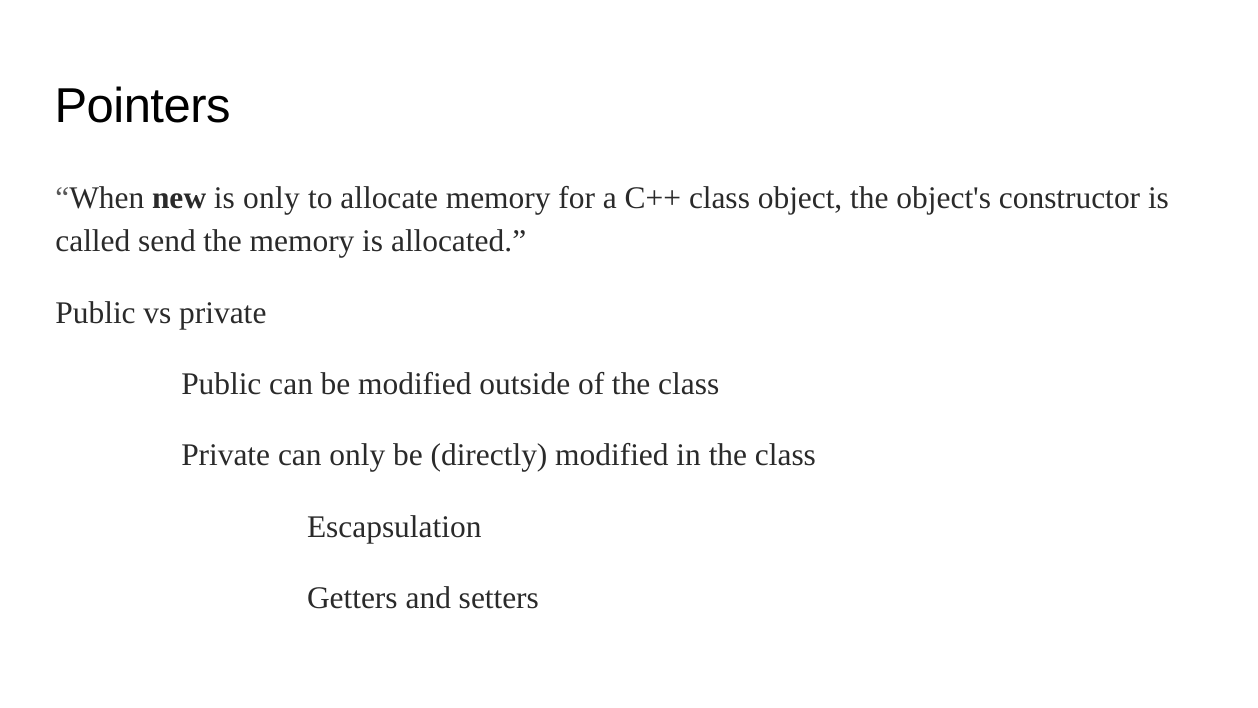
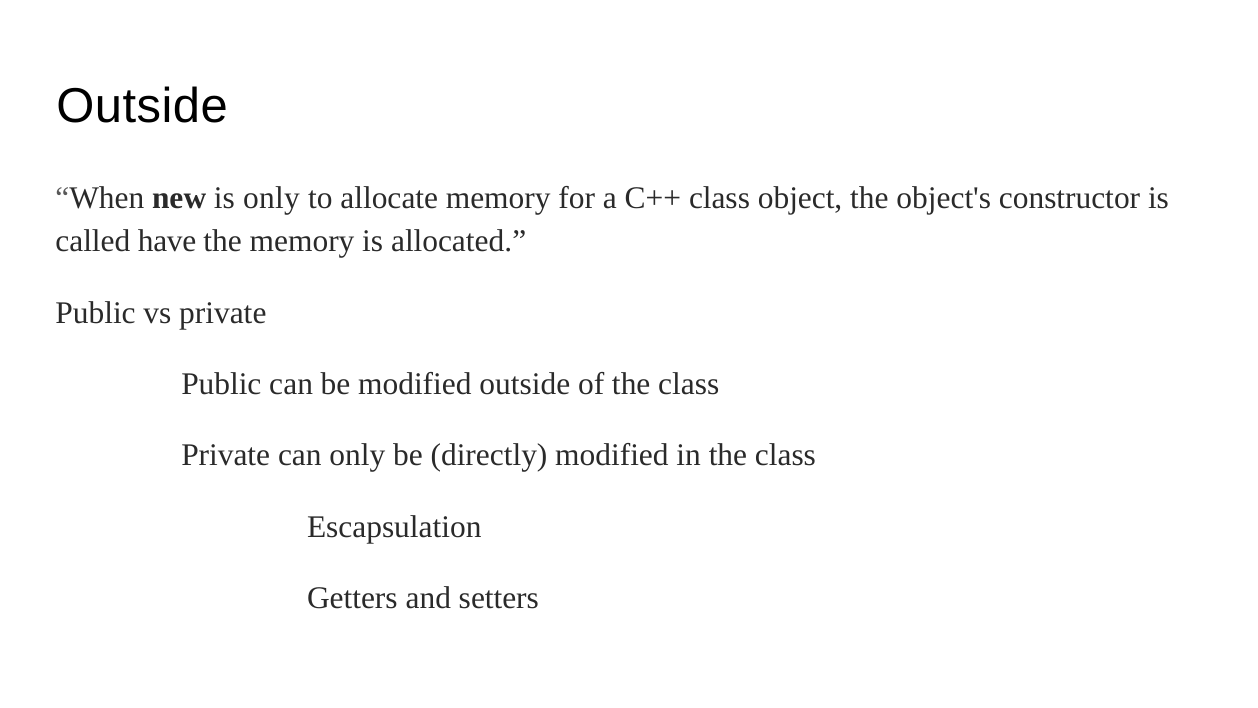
Pointers at (143, 107): Pointers -> Outside
send: send -> have
